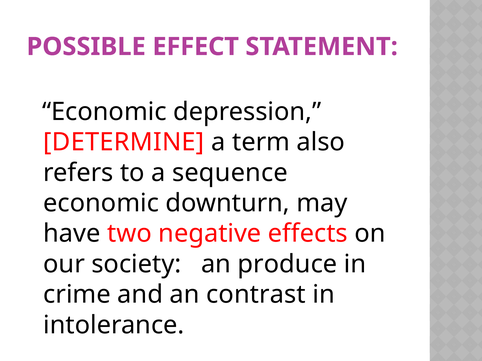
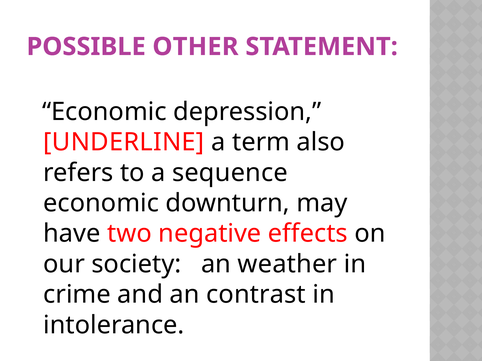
EFFECT: EFFECT -> OTHER
DETERMINE: DETERMINE -> UNDERLINE
produce: produce -> weather
